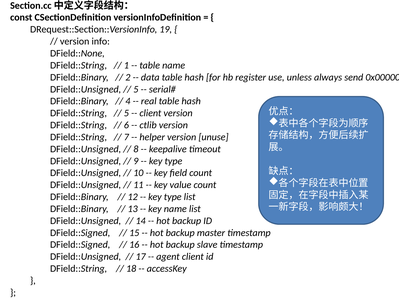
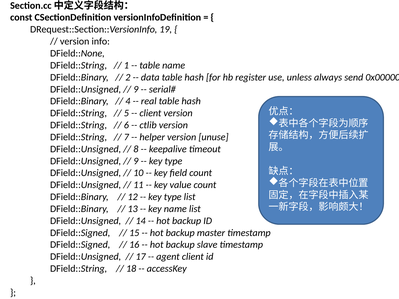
5 at (136, 89): 5 -> 9
